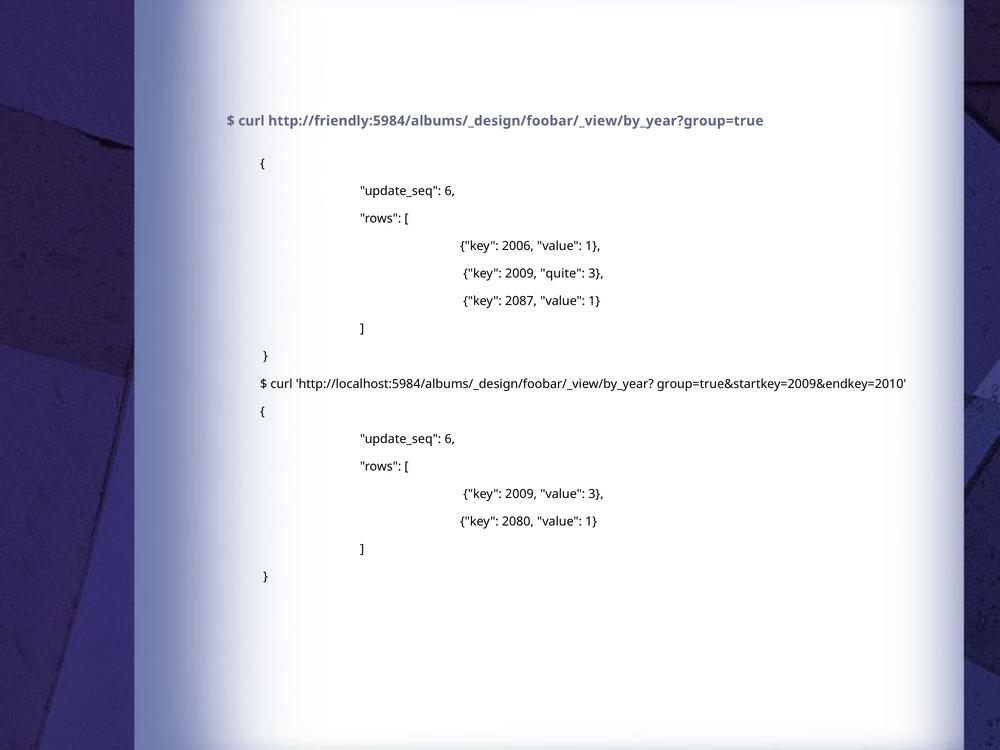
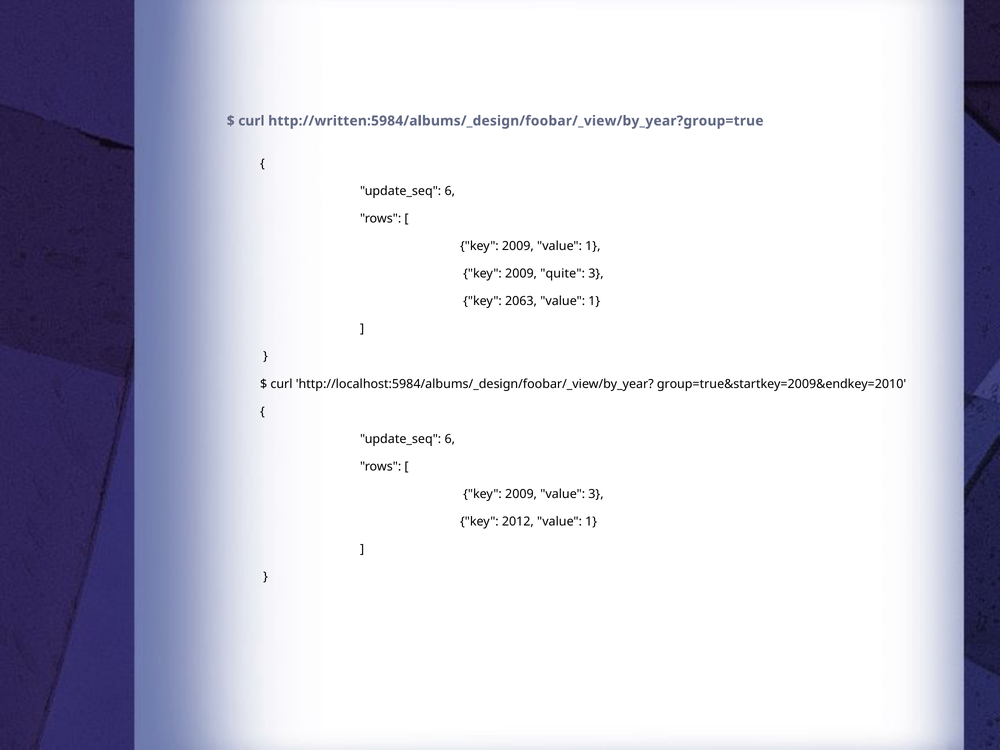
http://friendly:5984/albums/_design/foobar/_view/by_year?group=true: http://friendly:5984/albums/_design/foobar/_view/by_year?group=true -> http://written:5984/albums/_design/foobar/_view/by_year?group=true
2006 at (518, 246): 2006 -> 2009
2087: 2087 -> 2063
2080: 2080 -> 2012
